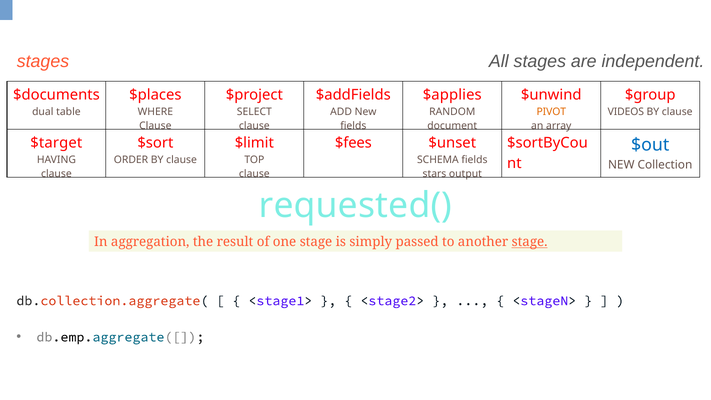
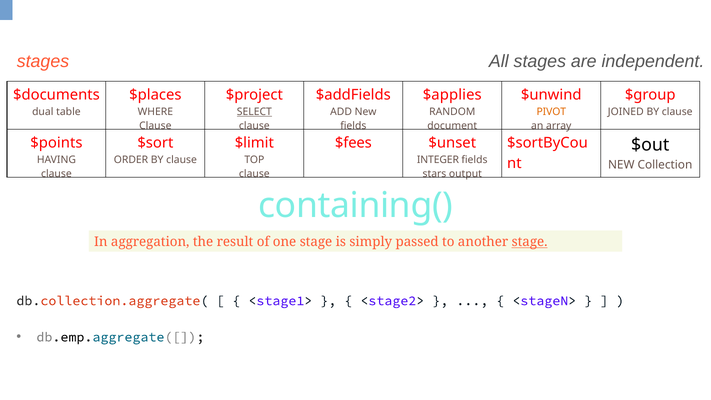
SELECT underline: none -> present
VIDEOS: VIDEOS -> JOINED
$target: $target -> $points
$out colour: blue -> black
SCHEMA: SCHEMA -> INTEGER
requested(: requested( -> containing(
